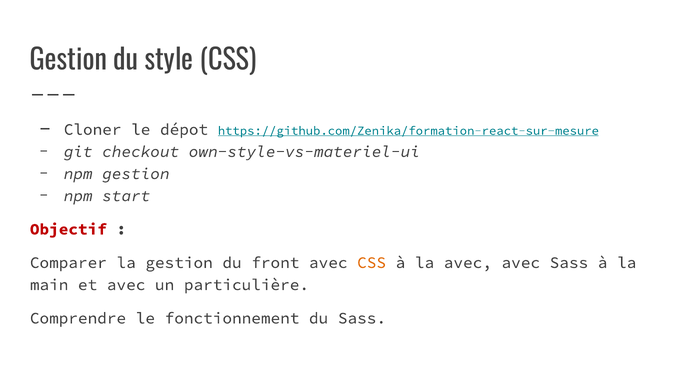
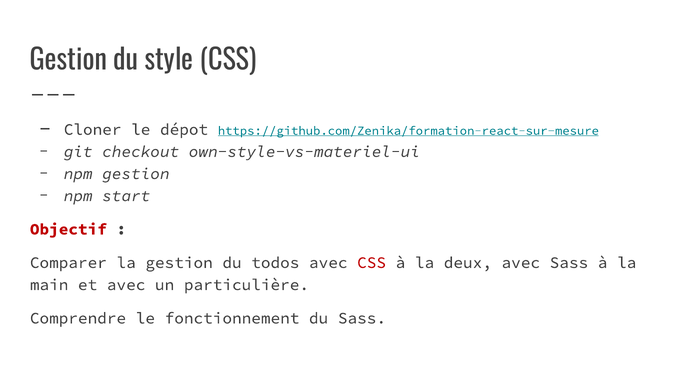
front: front -> todos
CSS at (372, 262) colour: orange -> red
la avec: avec -> deux
